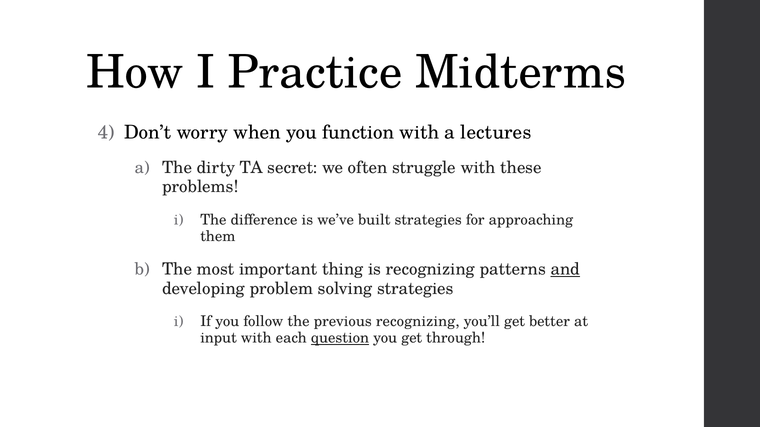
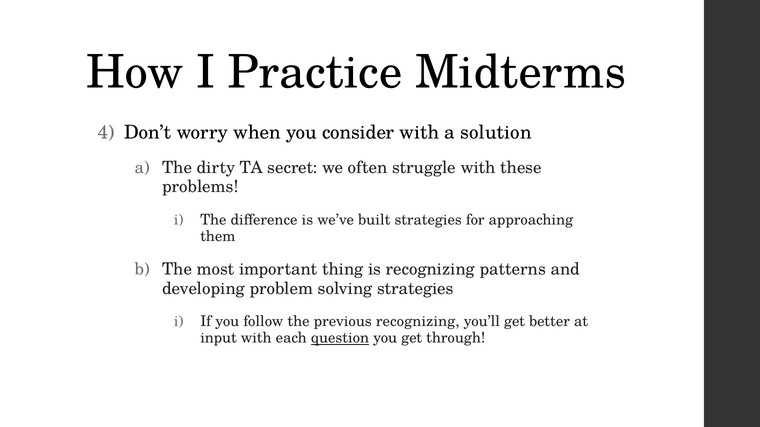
function: function -> consider
lectures: lectures -> solution
and underline: present -> none
